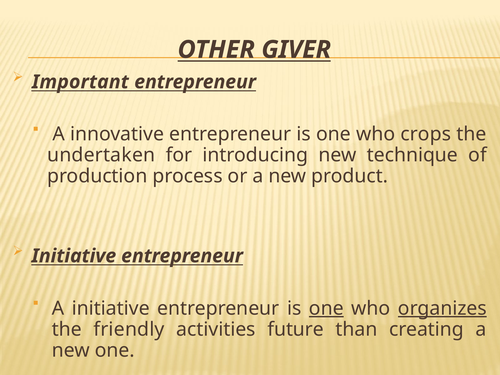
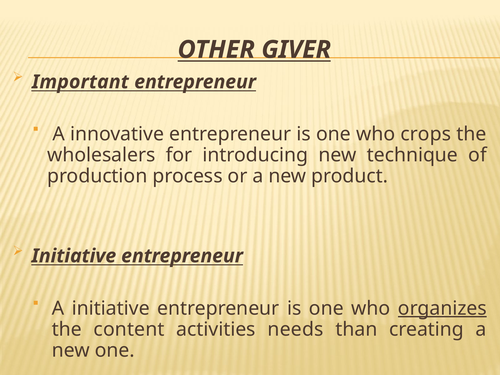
undertaken: undertaken -> wholesalers
one at (326, 308) underline: present -> none
friendly: friendly -> content
future: future -> needs
